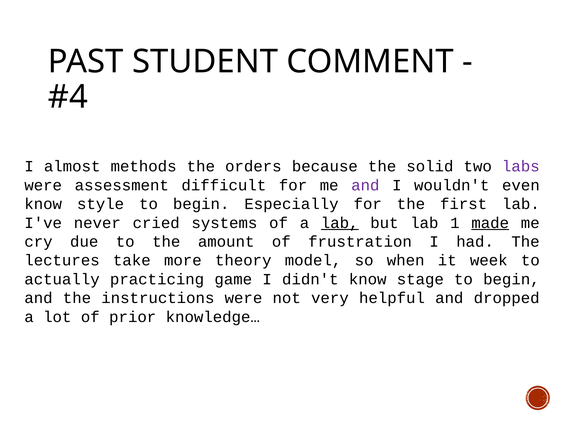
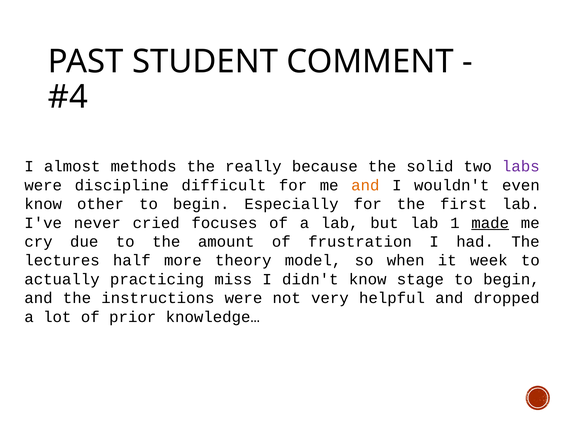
orders: orders -> really
assessment: assessment -> discipline
and at (365, 185) colour: purple -> orange
style: style -> other
systems: systems -> focuses
lab at (340, 223) underline: present -> none
take: take -> half
game: game -> miss
